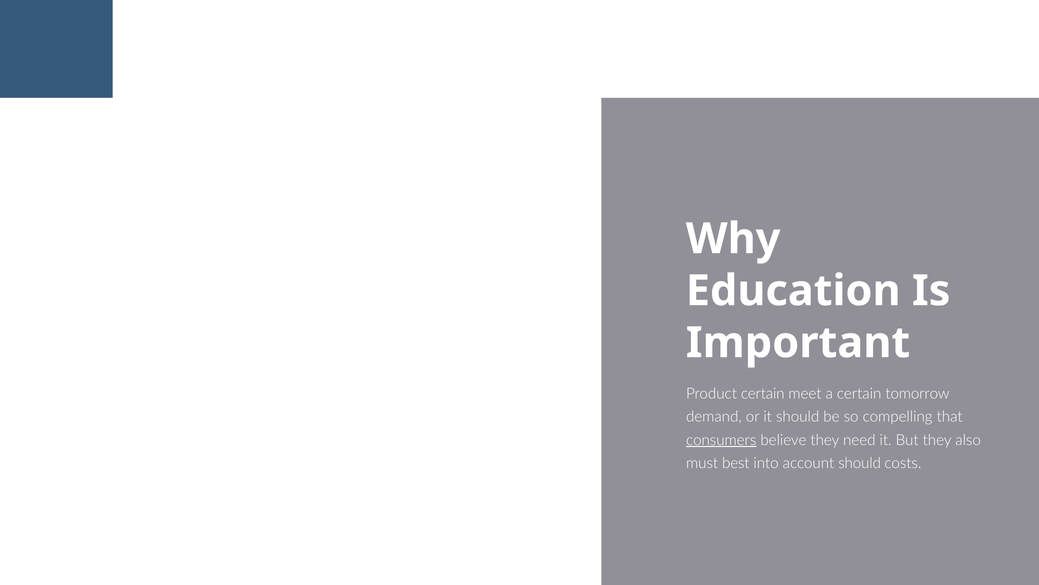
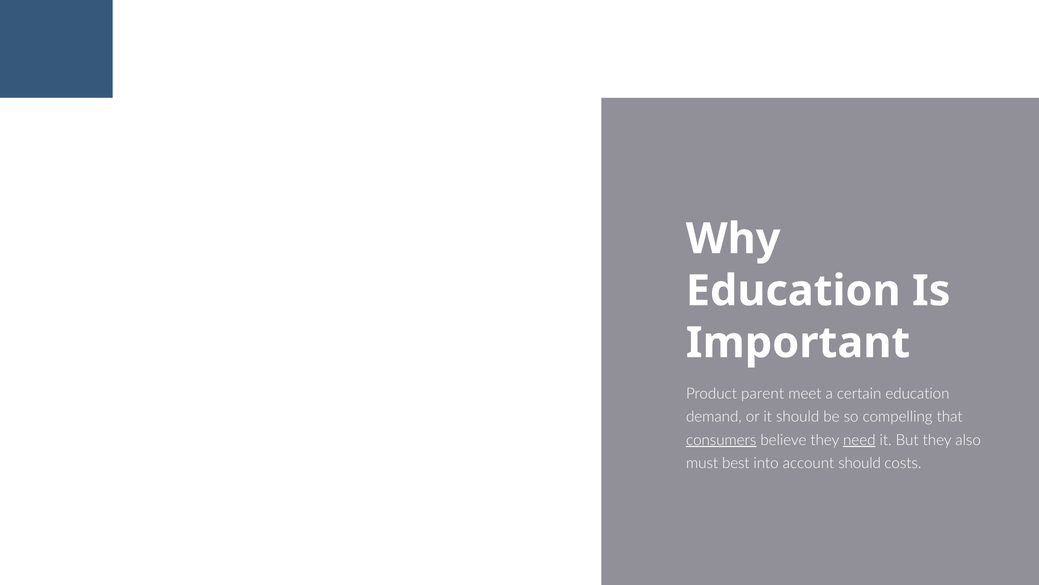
Product certain: certain -> parent
certain tomorrow: tomorrow -> education
need underline: none -> present
